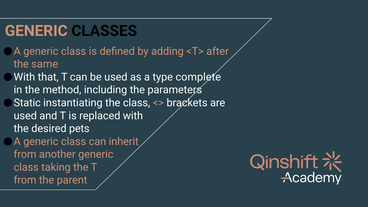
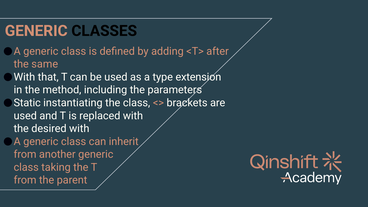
complete: complete -> extension
desired pets: pets -> with
